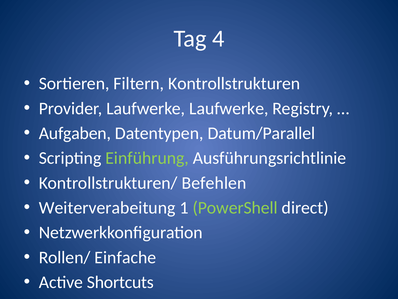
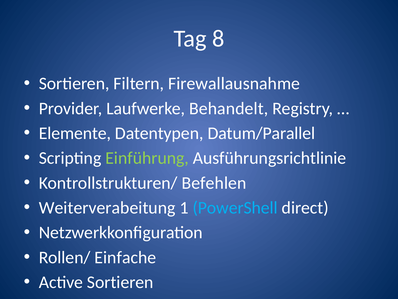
4: 4 -> 8
Kontrollstrukturen: Kontrollstrukturen -> Firewallausnahme
Laufwerke Laufwerke: Laufwerke -> Behandelt
Aufgaben: Aufgaben -> Elemente
PowerShell colour: light green -> light blue
Active Shortcuts: Shortcuts -> Sortieren
